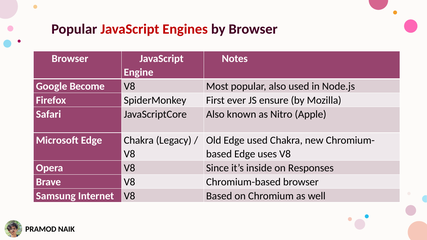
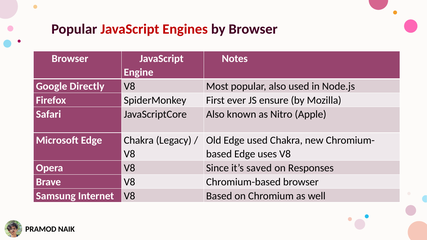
Become: Become -> Directly
inside: inside -> saved
